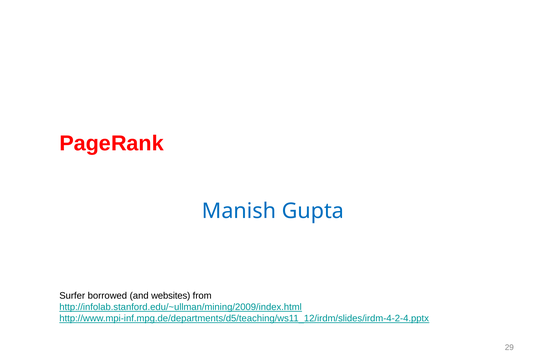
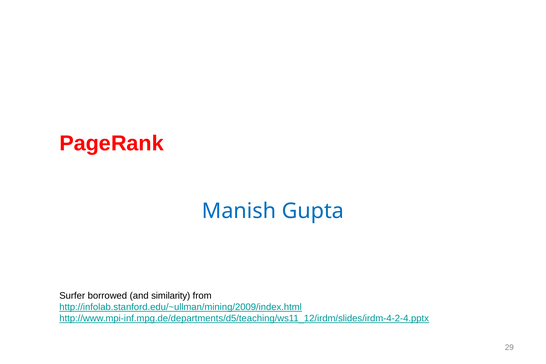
websites: websites -> similarity
